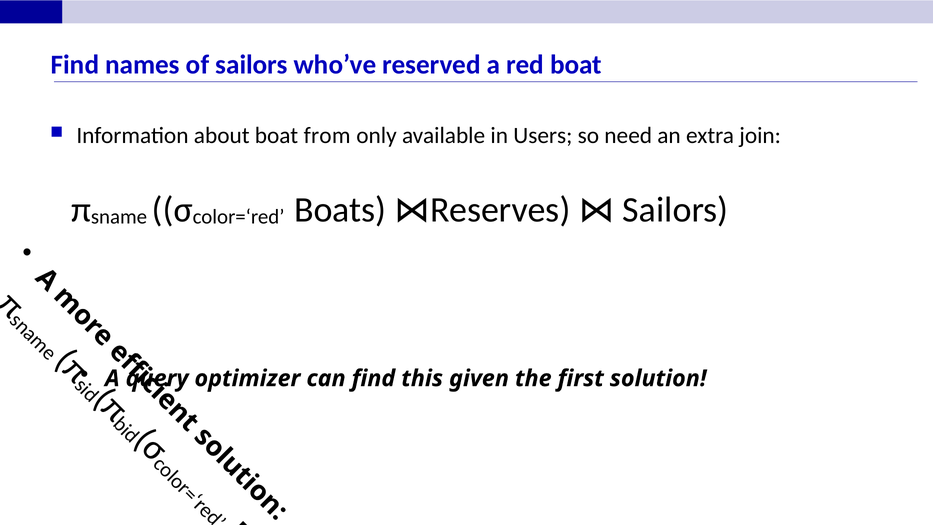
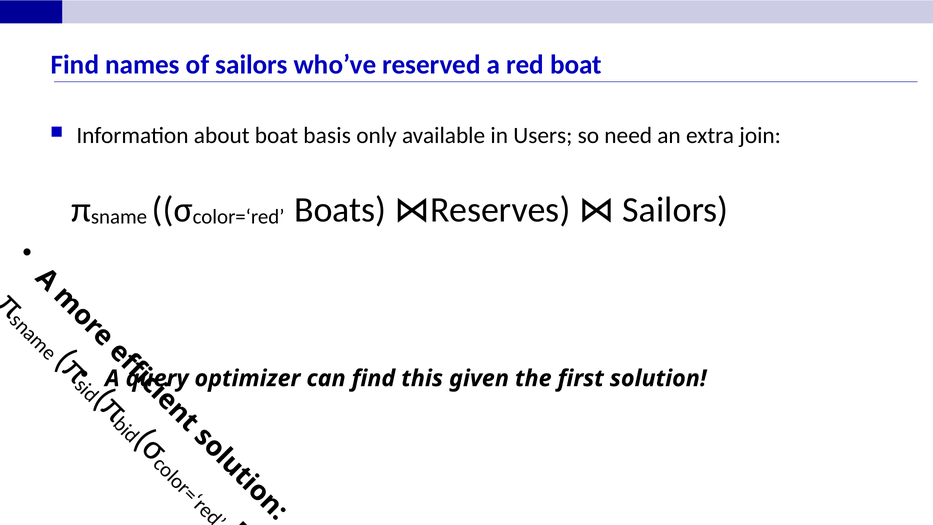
from: from -> basis
